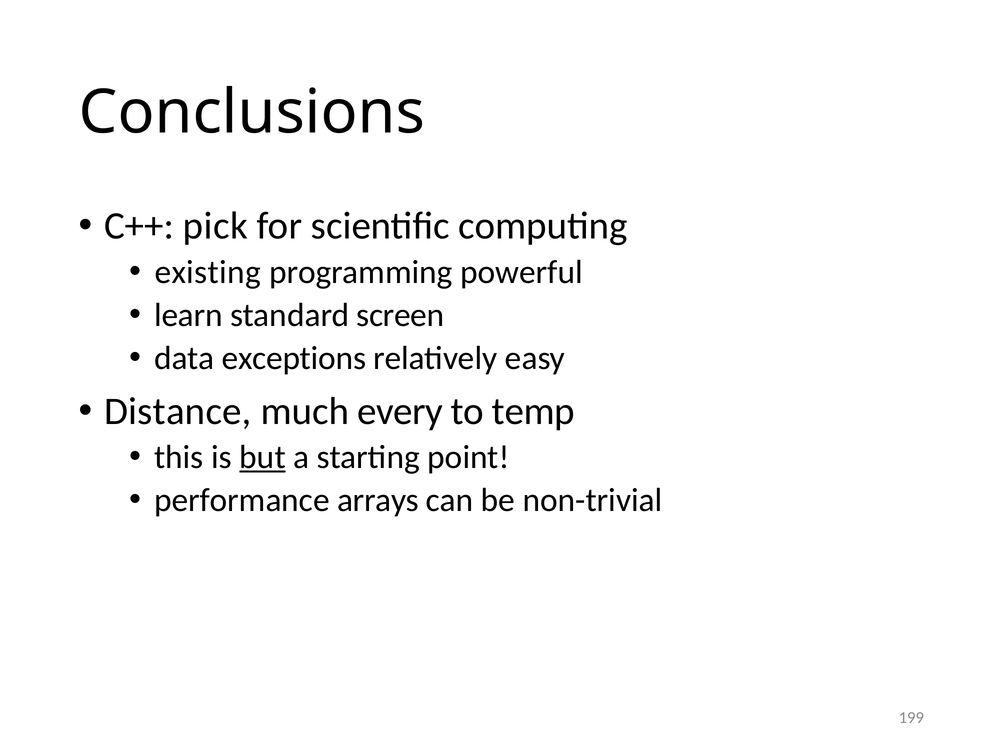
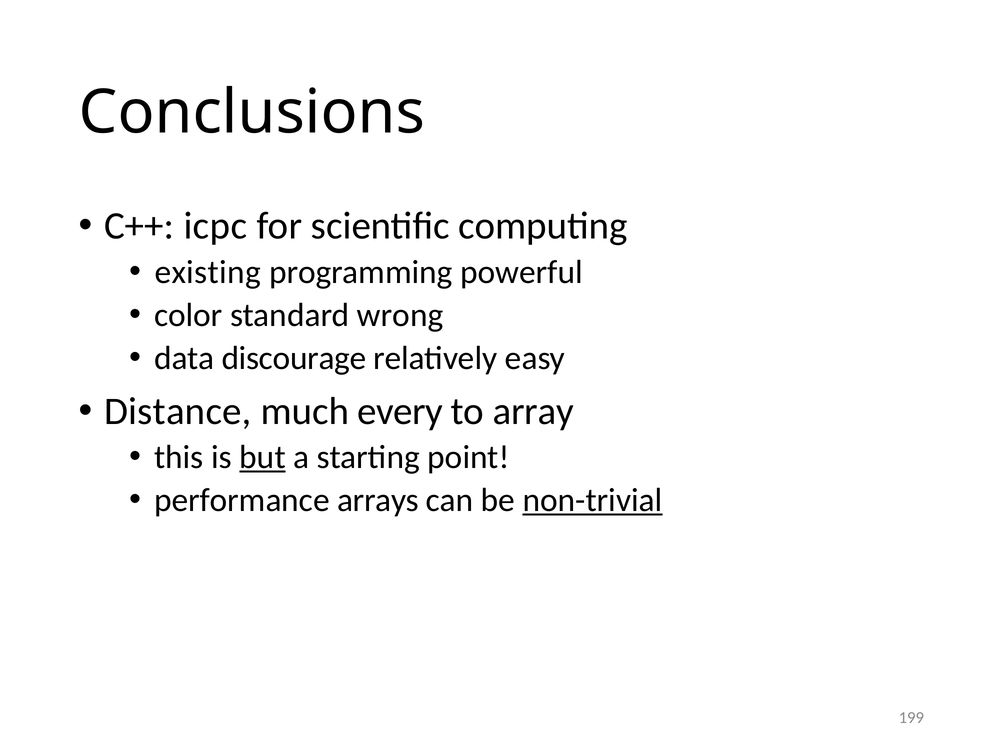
pick: pick -> icpc
learn: learn -> color
screen: screen -> wrong
exceptions: exceptions -> discourage
temp: temp -> array
non-trivial underline: none -> present
